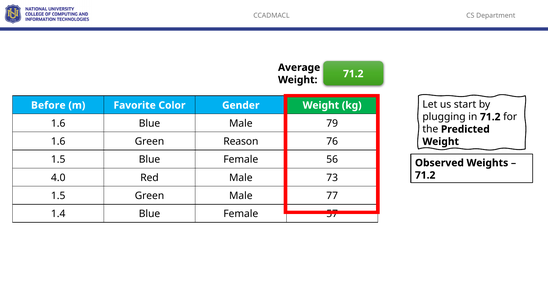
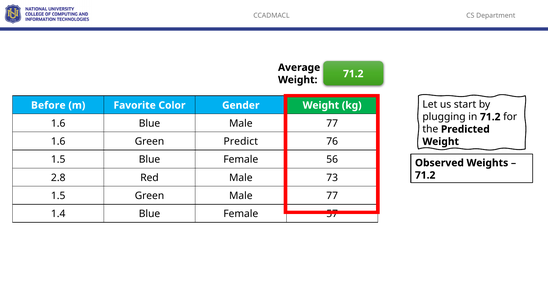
Blue Male 79: 79 -> 77
Reason: Reason -> Predict
4.0: 4.0 -> 2.8
